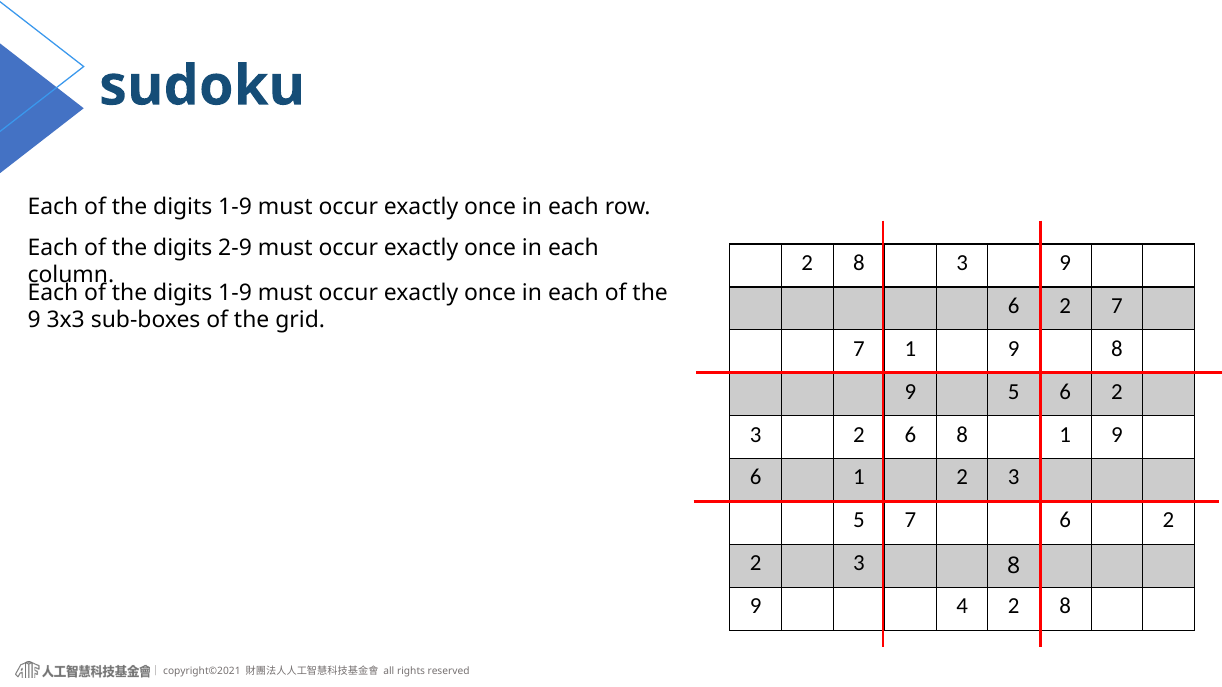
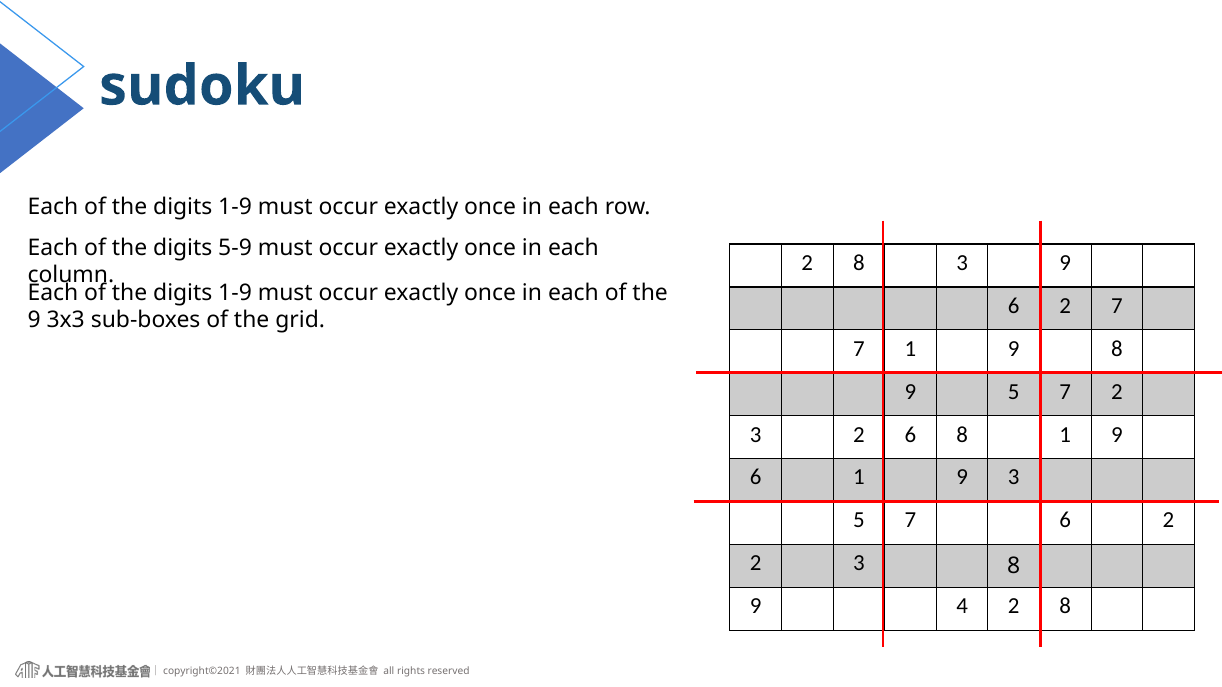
2-9: 2-9 -> 5-9
9 5 6: 6 -> 7
6 1 2: 2 -> 9
